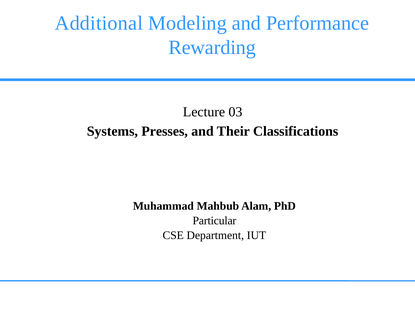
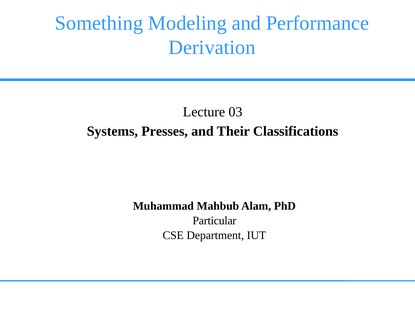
Additional: Additional -> Something
Rewarding: Rewarding -> Derivation
